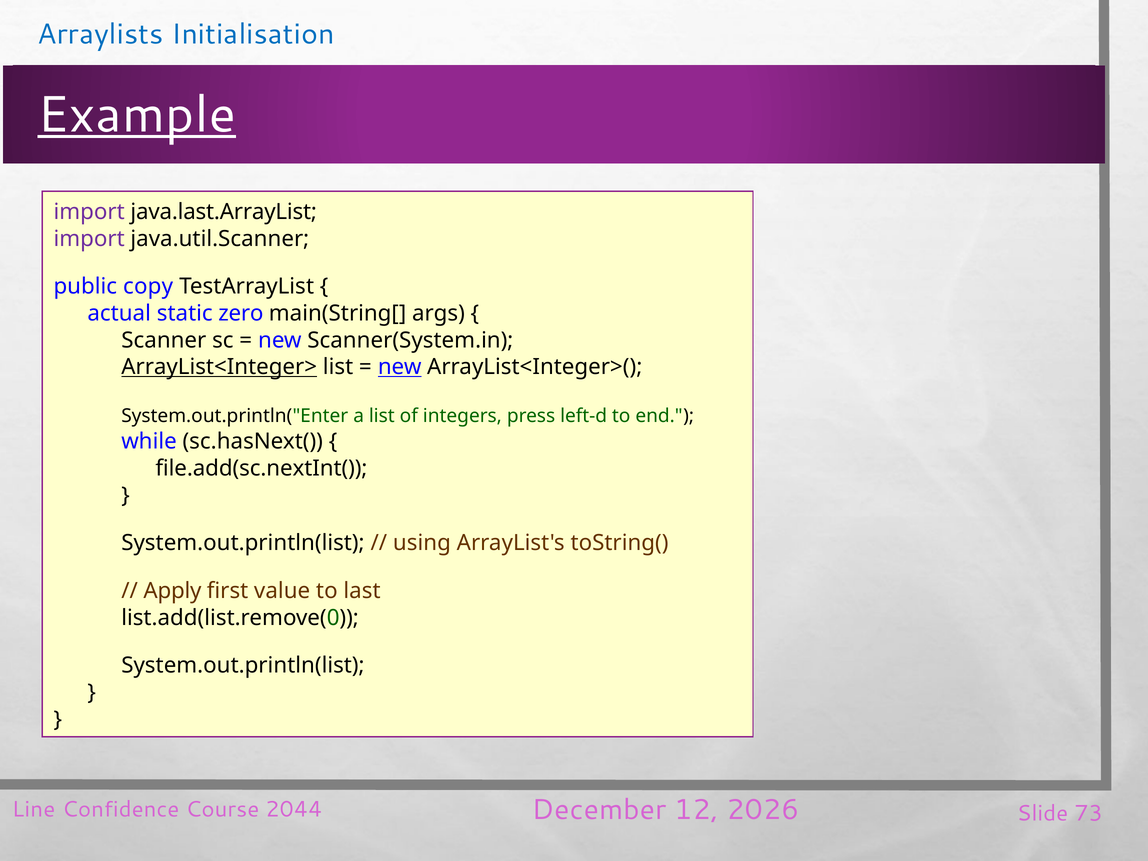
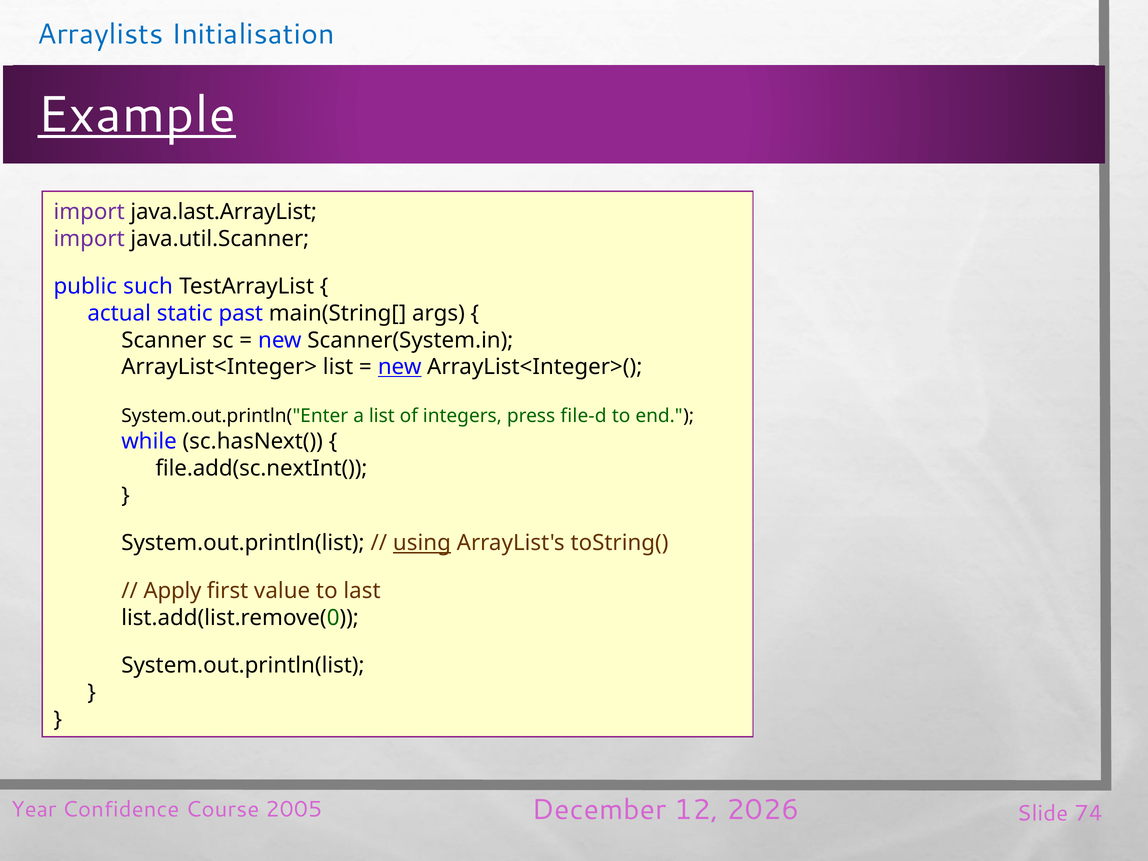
copy: copy -> such
zero: zero -> past
ArrayList<Integer> underline: present -> none
left-d: left-d -> file-d
using underline: none -> present
Line: Line -> Year
2044: 2044 -> 2005
73: 73 -> 74
